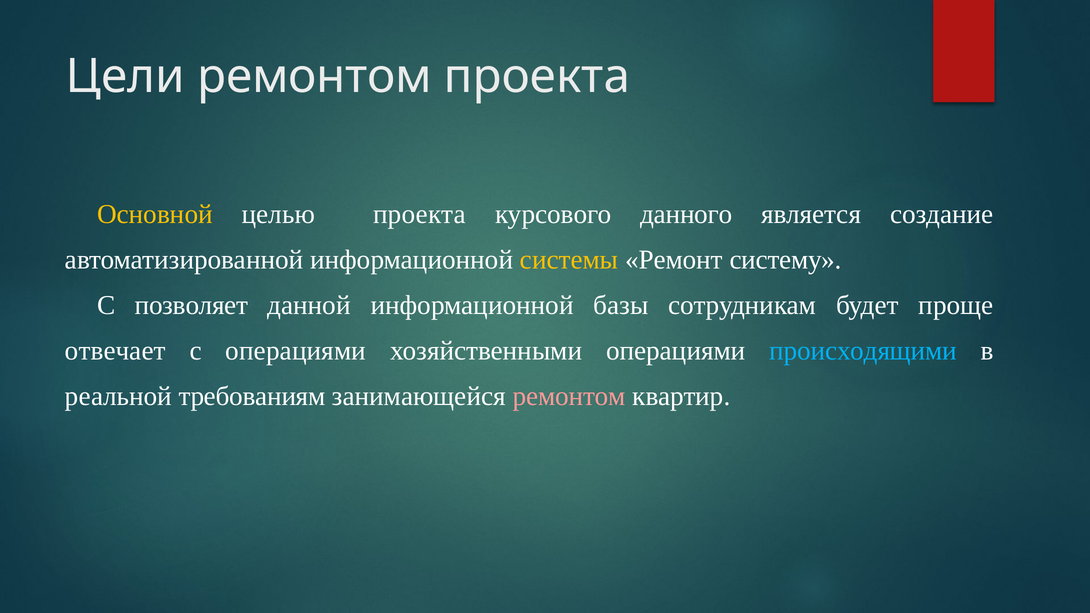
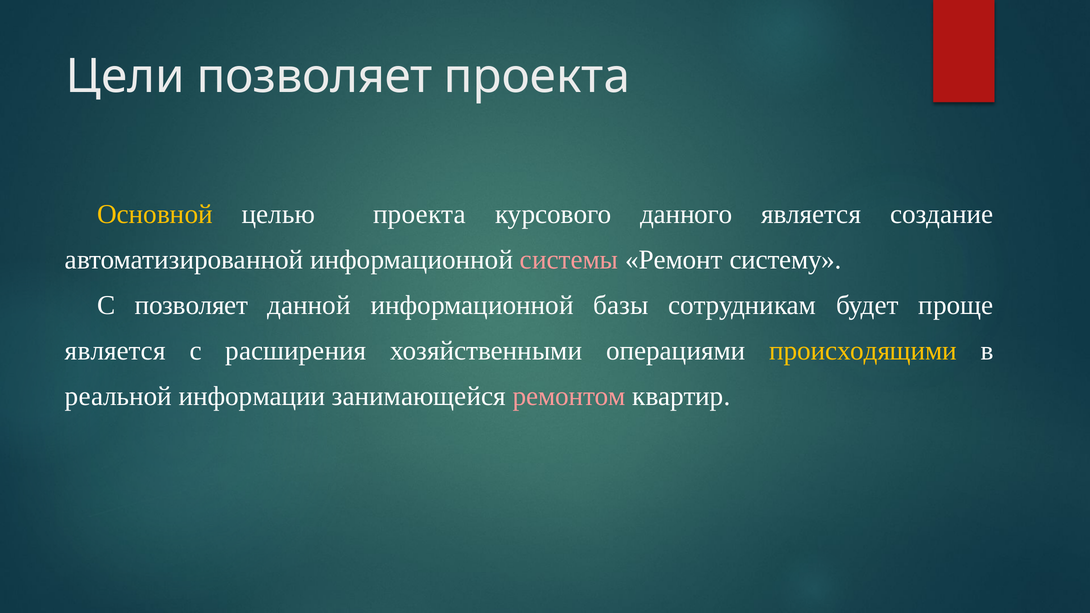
Цели ремонтом: ремонтом -> позволяет
системы colour: yellow -> pink
отвечает at (115, 351): отвечает -> является
с операциями: операциями -> расширения
происходящими colour: light blue -> yellow
требованиям: требованиям -> информации
